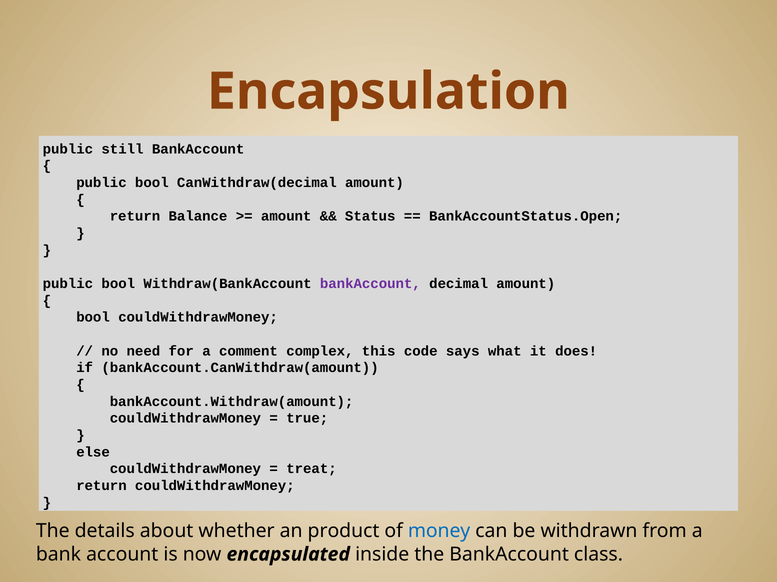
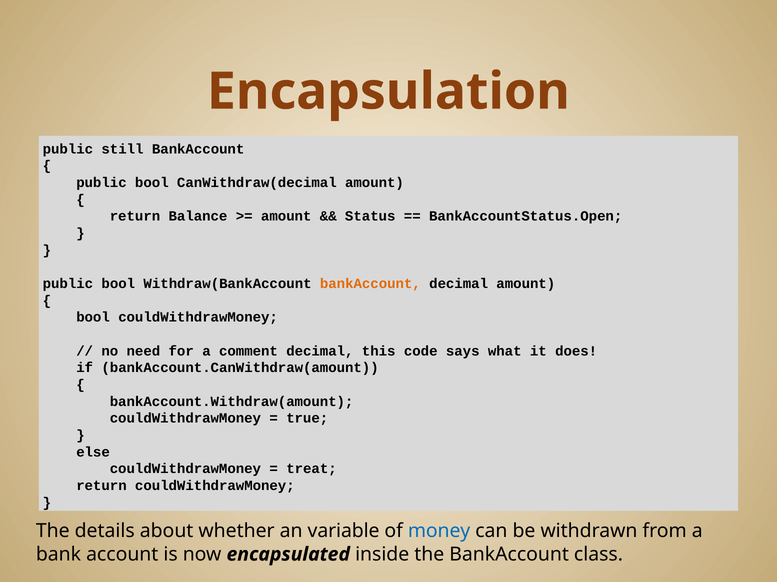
bankAccount at (370, 284) colour: purple -> orange
comment complex: complex -> decimal
product: product -> variable
